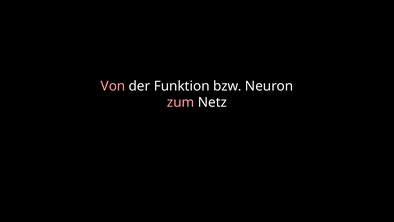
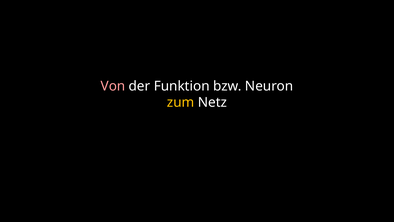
zum colour: pink -> yellow
